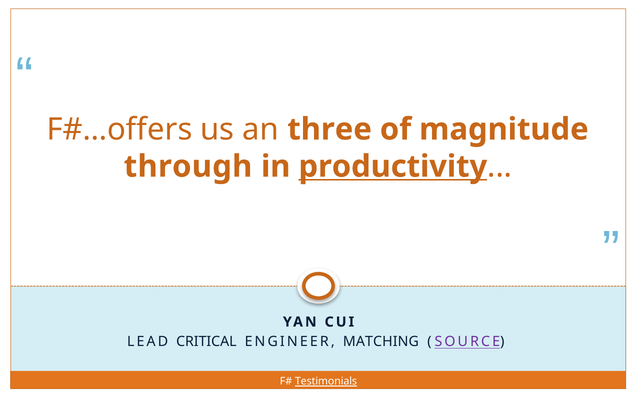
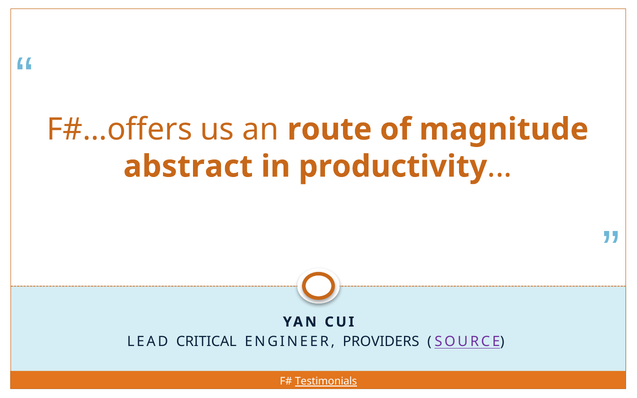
three: three -> route
through: through -> abstract
productivity underline: present -> none
MATCHING: MATCHING -> PROVIDERS
